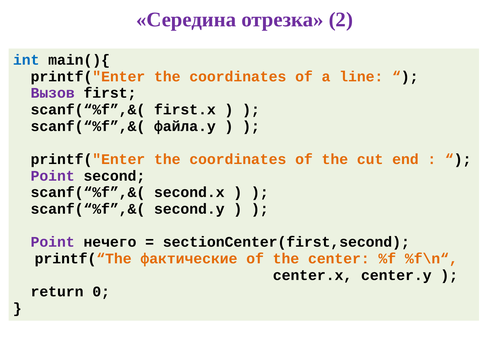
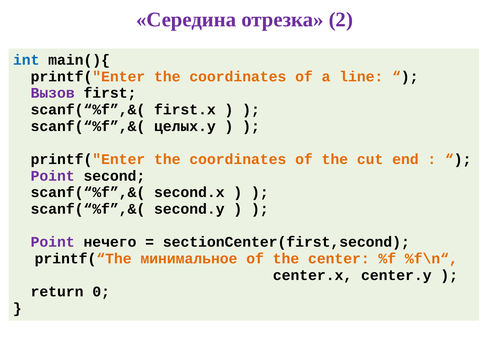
файла.y: файла.y -> целых.y
фактические: фактические -> минимальное
